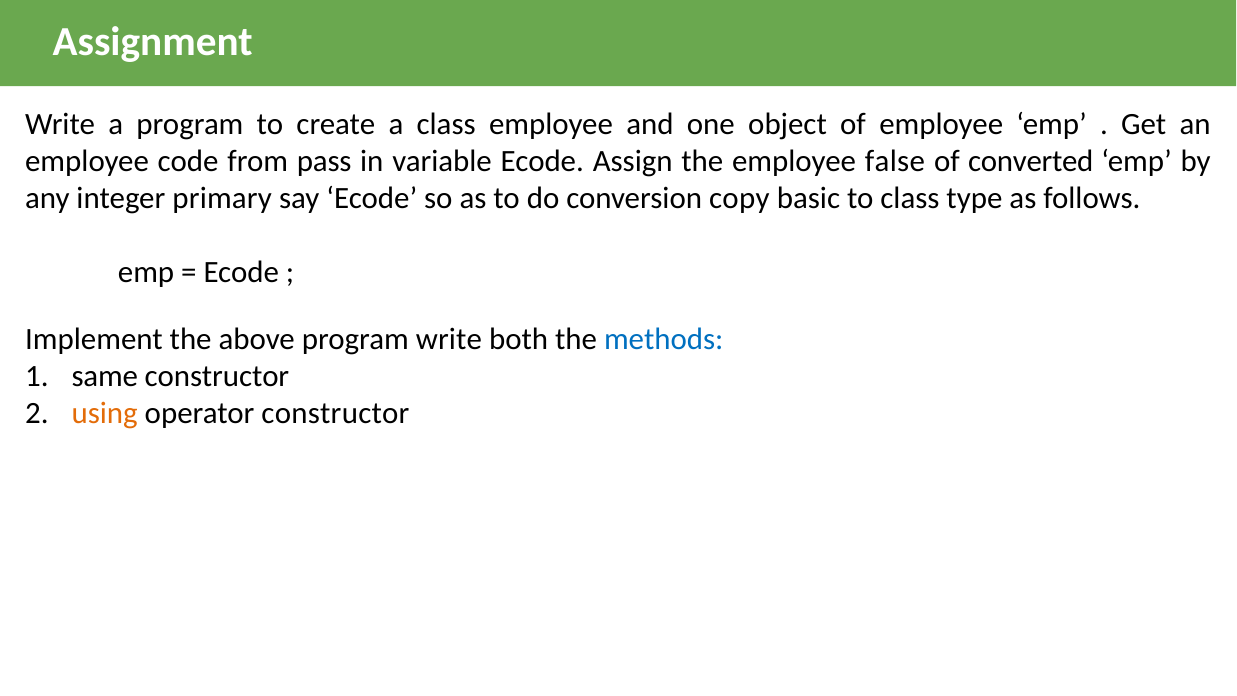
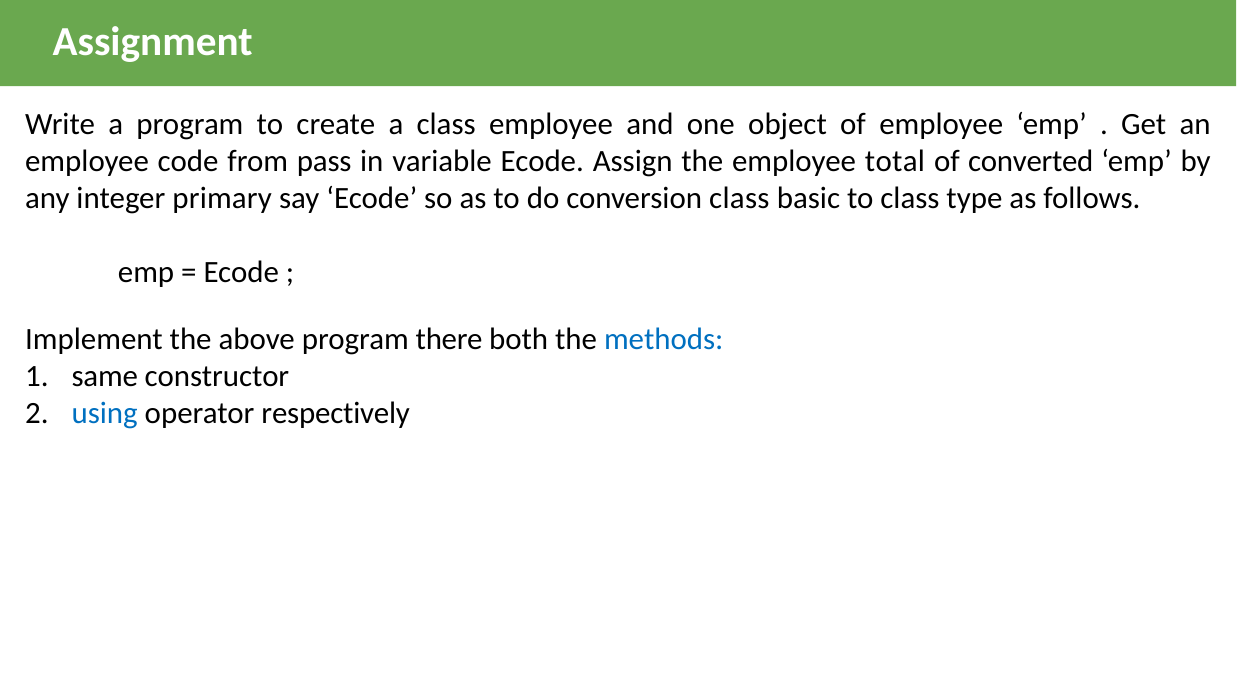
false: false -> total
conversion copy: copy -> class
program write: write -> there
using colour: orange -> blue
operator constructor: constructor -> respectively
